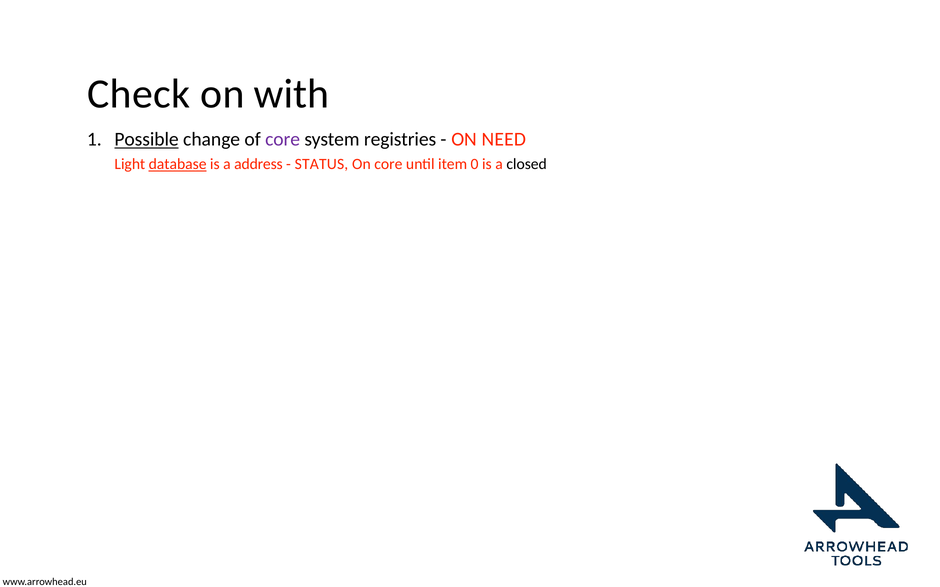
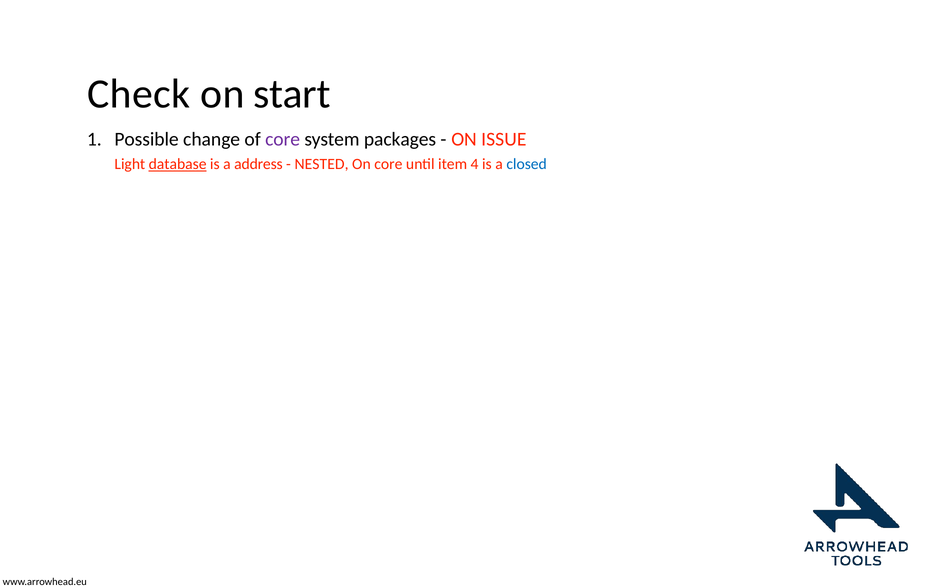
with: with -> start
Possible underline: present -> none
registries: registries -> packages
NEED: NEED -> ISSUE
STATUS: STATUS -> NESTED
0: 0 -> 4
closed colour: black -> blue
